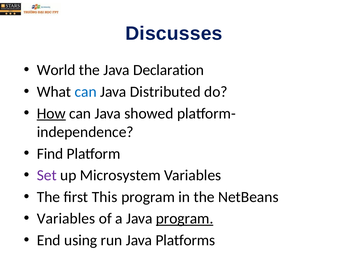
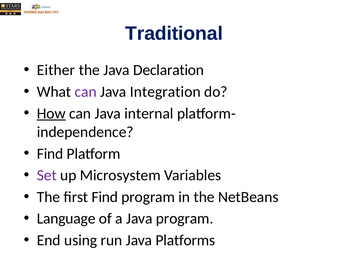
Discusses: Discusses -> Traditional
World: World -> Either
can at (86, 92) colour: blue -> purple
Distributed: Distributed -> Integration
showed: showed -> internal
first This: This -> Find
Variables at (66, 219): Variables -> Language
program at (185, 219) underline: present -> none
